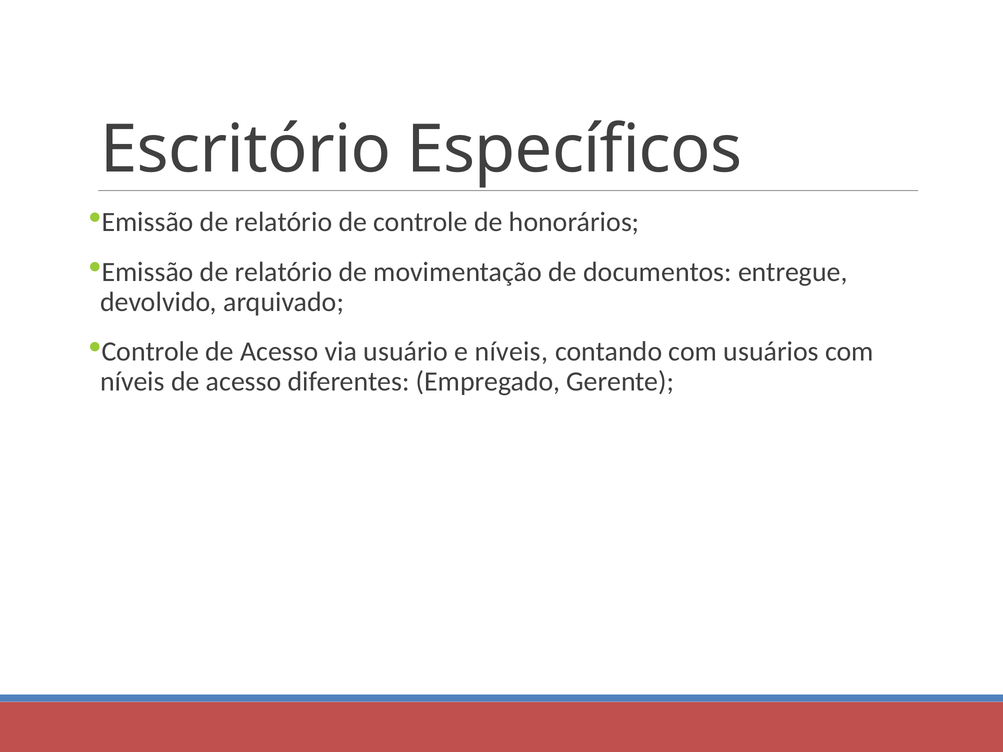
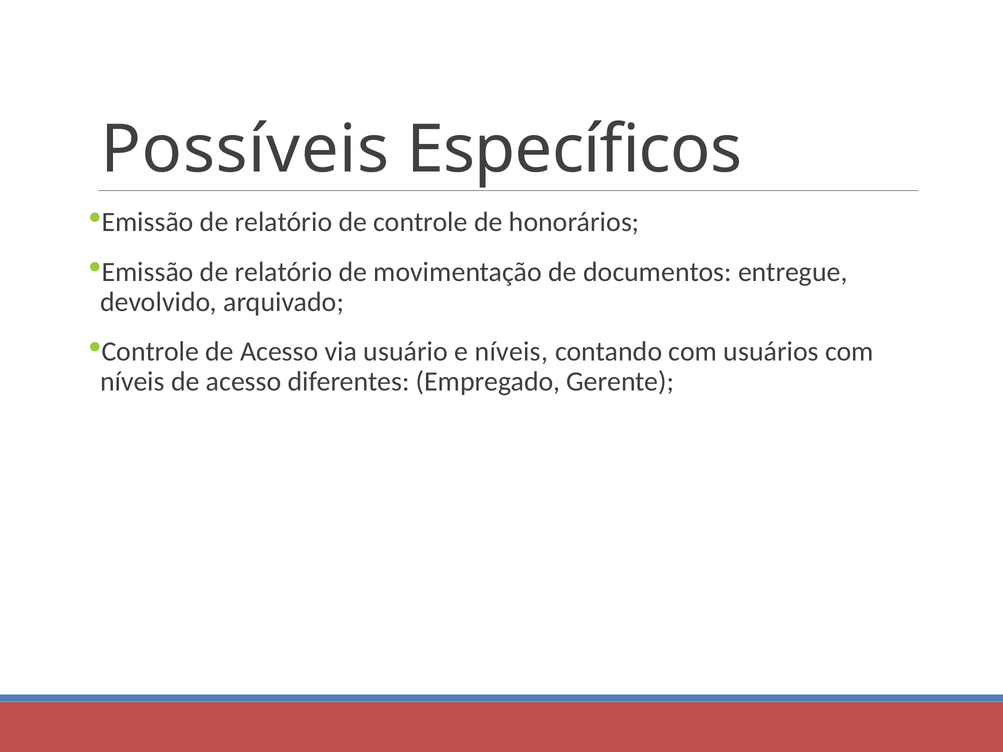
Escritório: Escritório -> Possíveis
